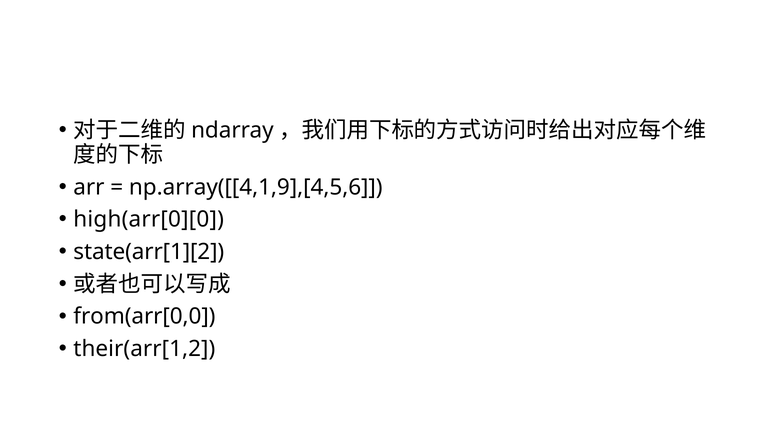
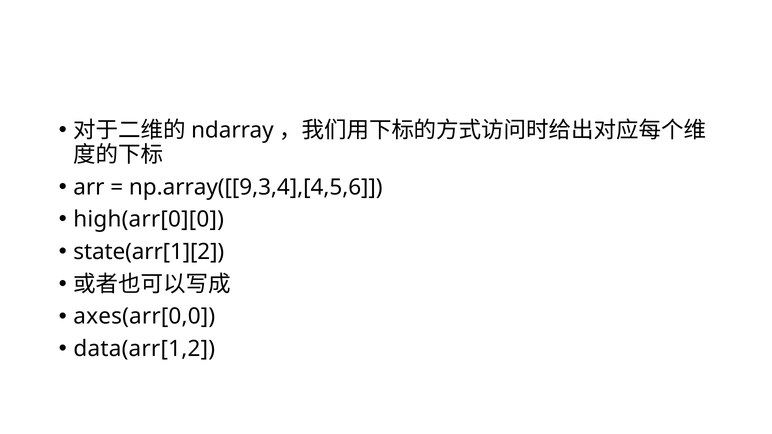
np.array([[4,1,9],[4,5,6: np.array([[4,1,9],[4,5,6 -> np.array([[9,3,4],[4,5,6
from(arr[0,0: from(arr[0,0 -> axes(arr[0,0
their(arr[1,2: their(arr[1,2 -> data(arr[1,2
